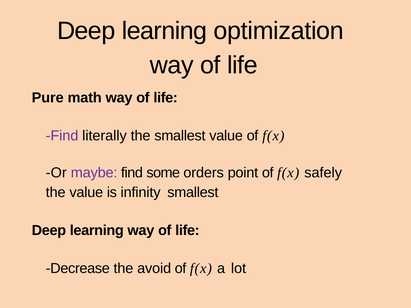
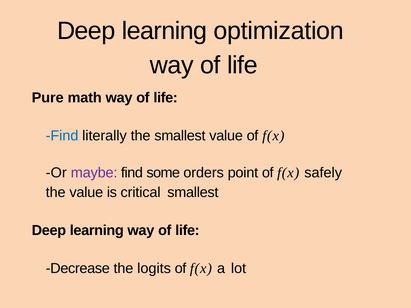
Find at (62, 136) colour: purple -> blue
infinity: infinity -> critical
avoid: avoid -> logits
